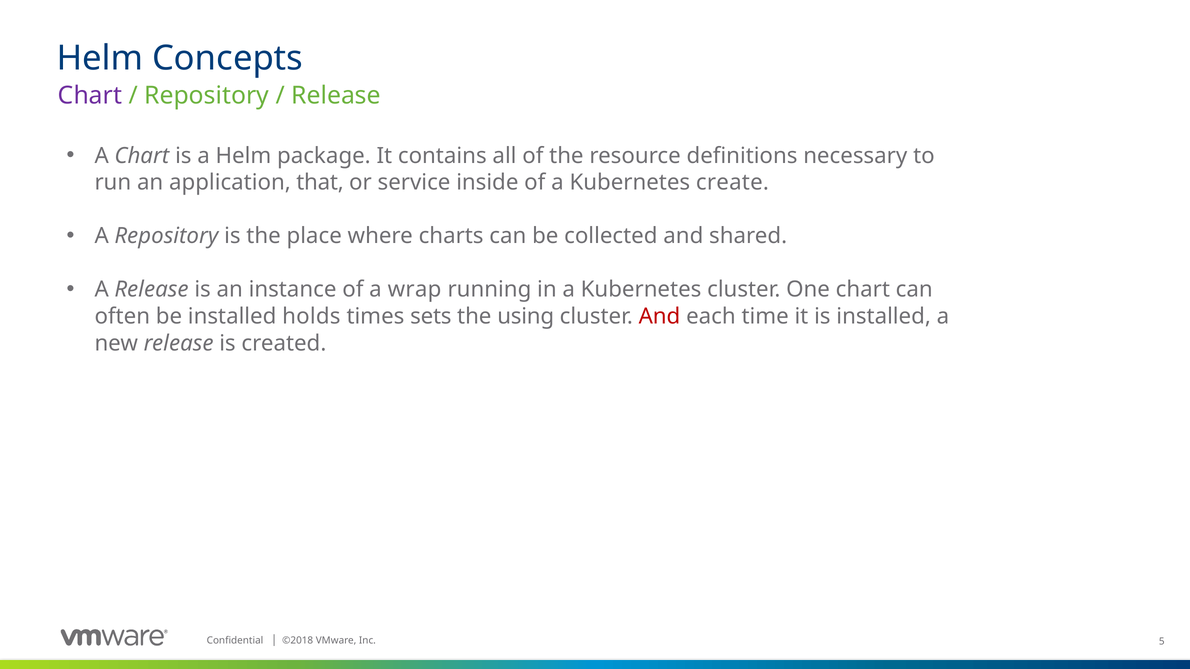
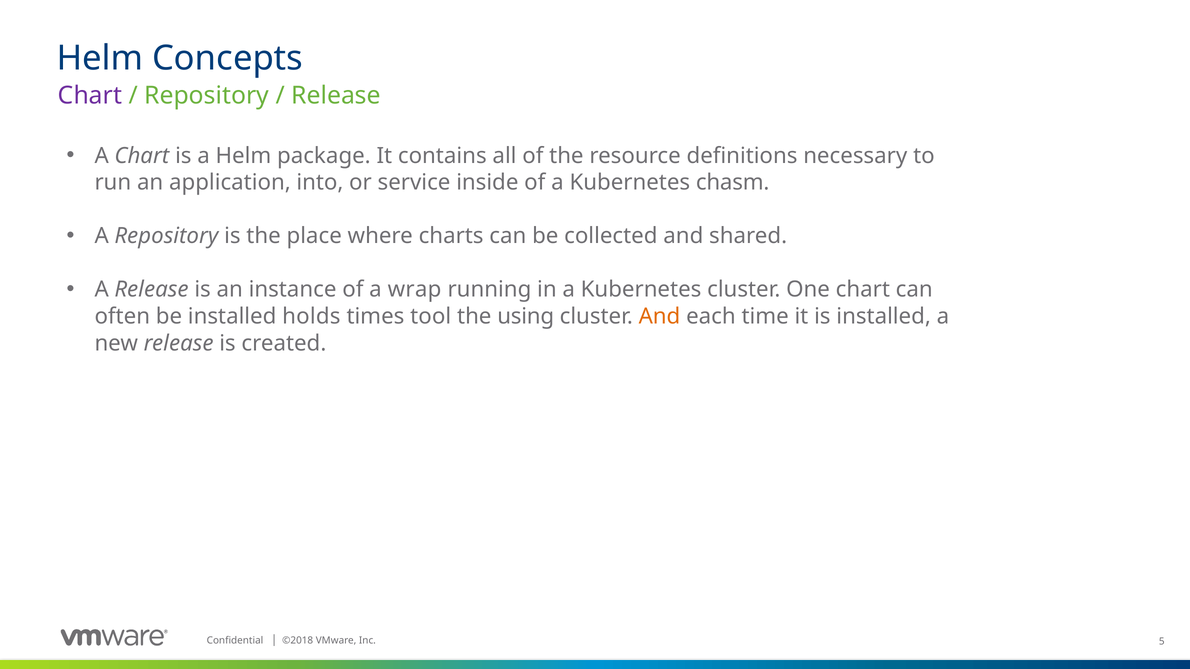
that: that -> into
create: create -> chasm
sets: sets -> tool
And at (659, 317) colour: red -> orange
